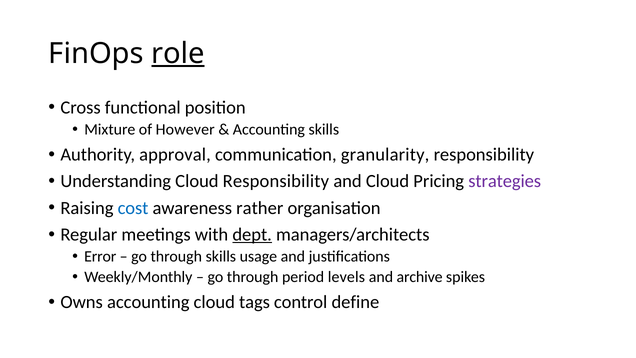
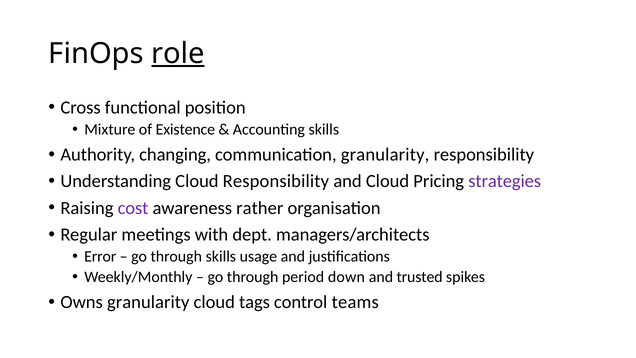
However: However -> Existence
approval: approval -> changing
cost colour: blue -> purple
dept underline: present -> none
levels: levels -> down
archive: archive -> trusted
Owns accounting: accounting -> granularity
define: define -> teams
